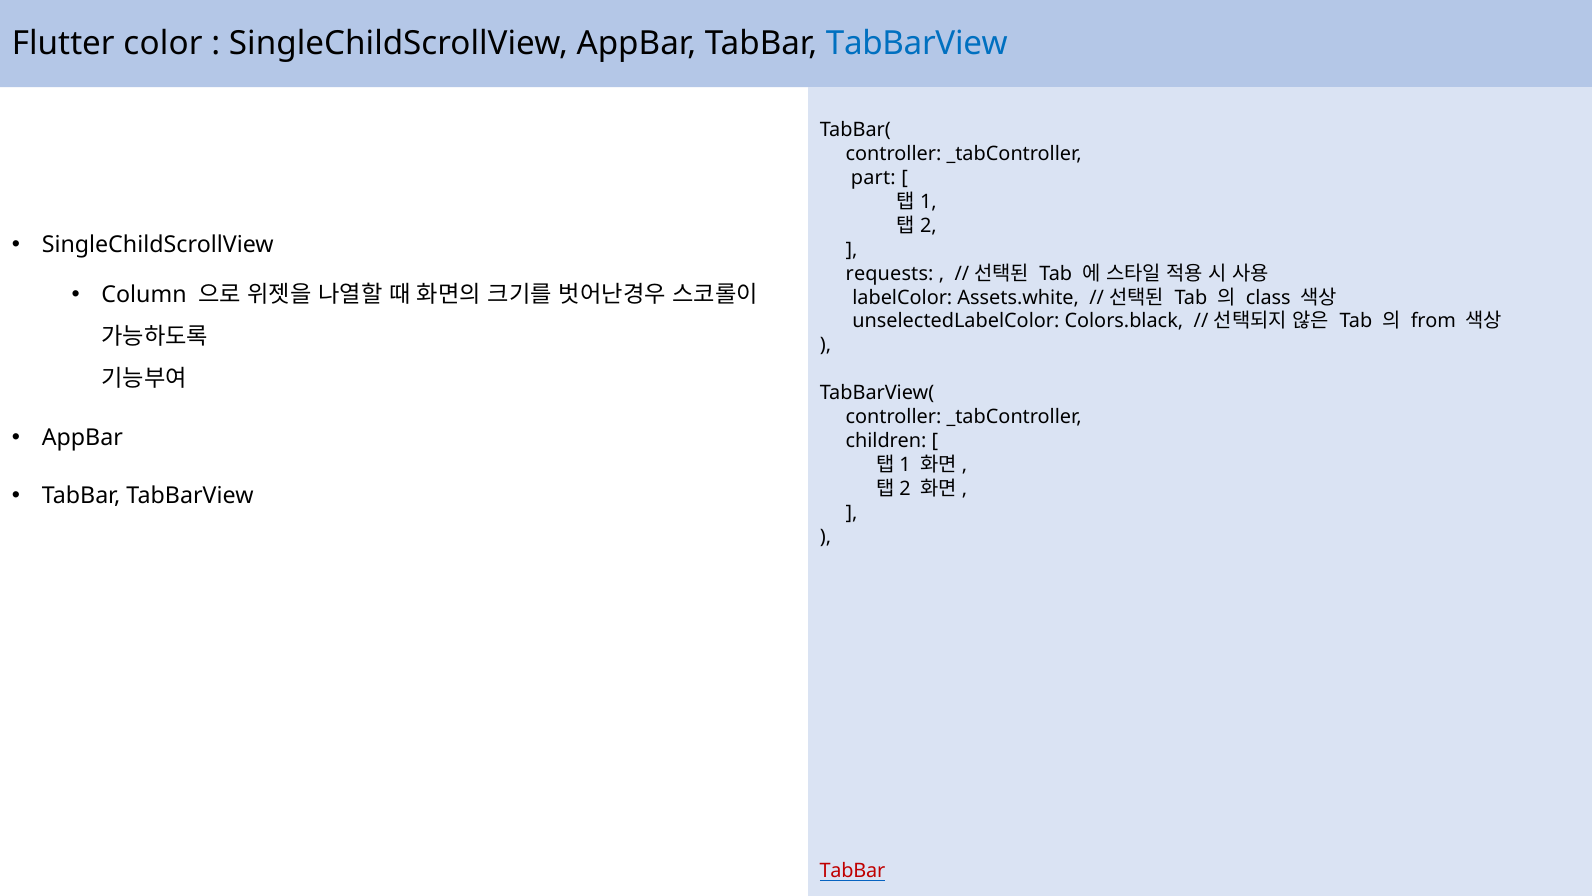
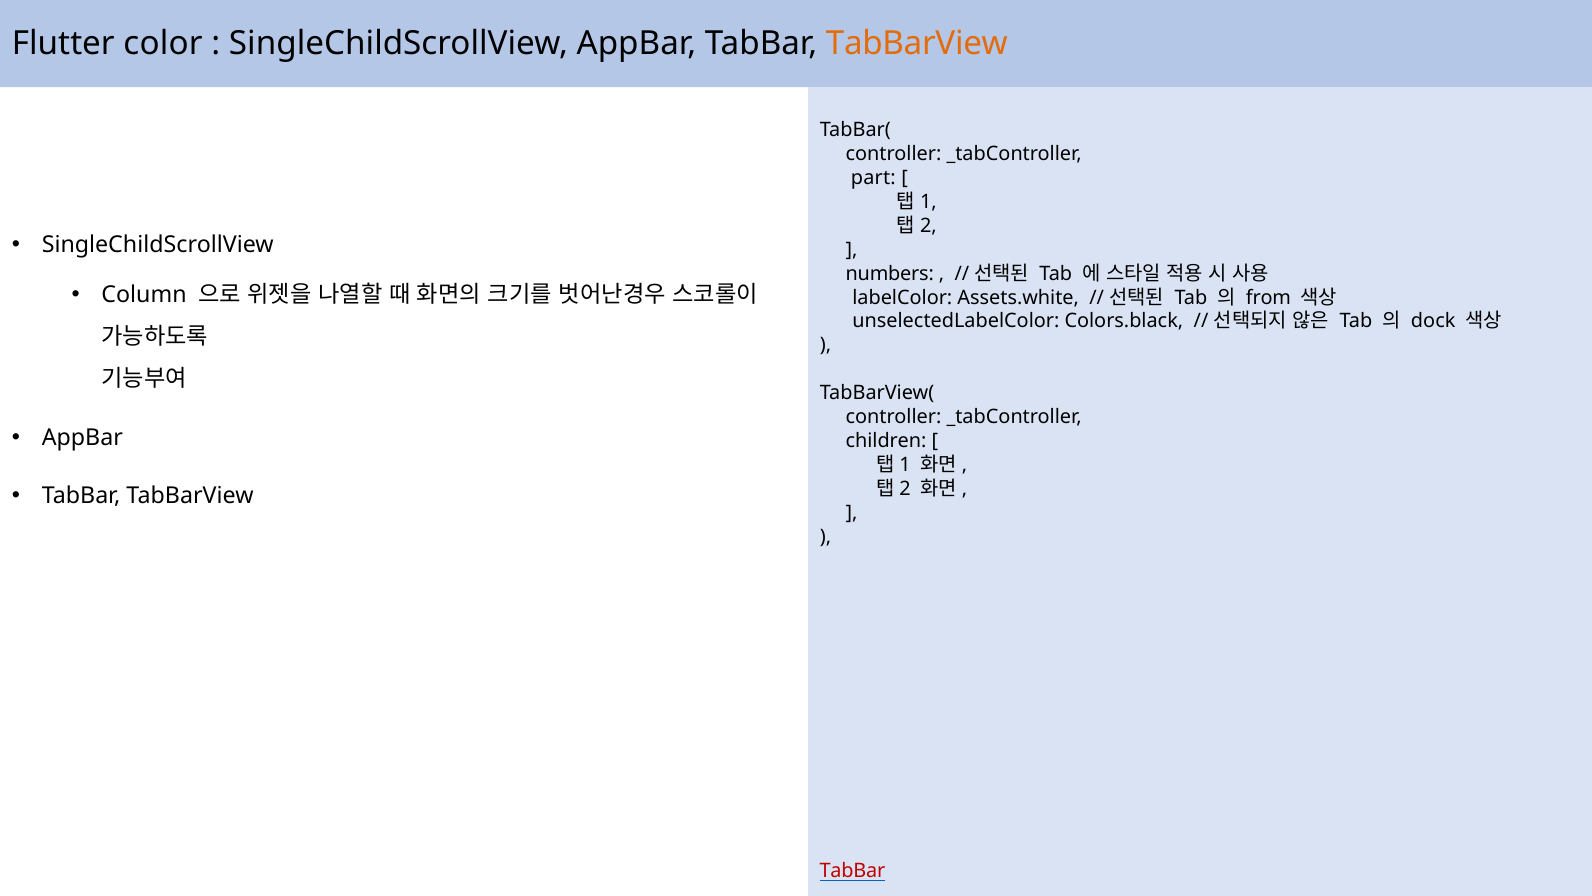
TabBarView at (917, 43) colour: blue -> orange
requests: requests -> numbers
class: class -> from
from: from -> dock
